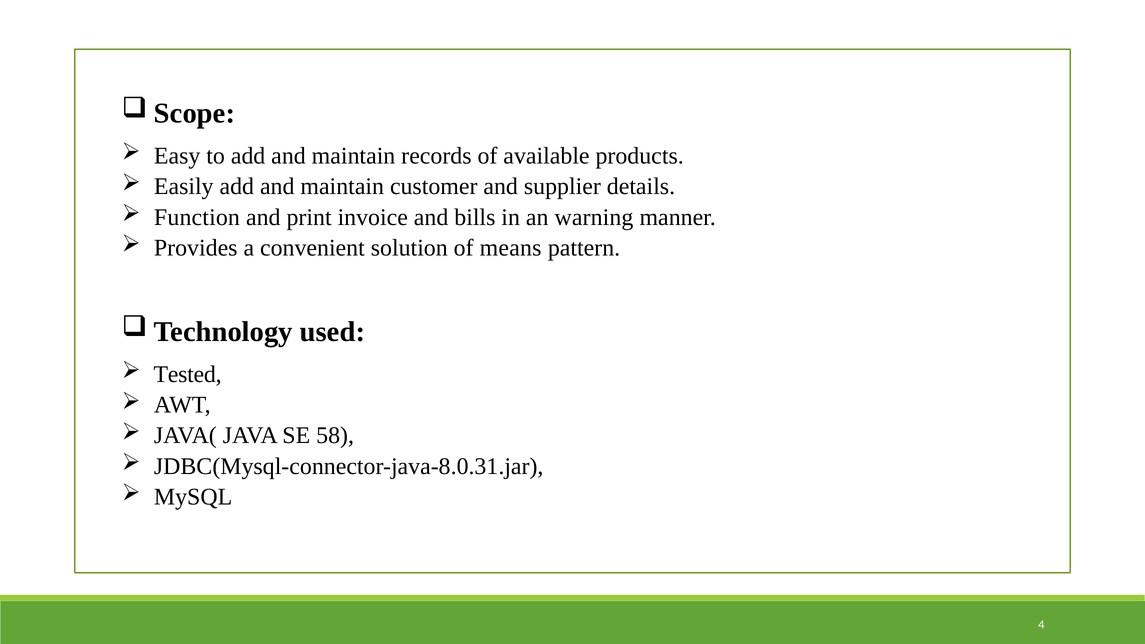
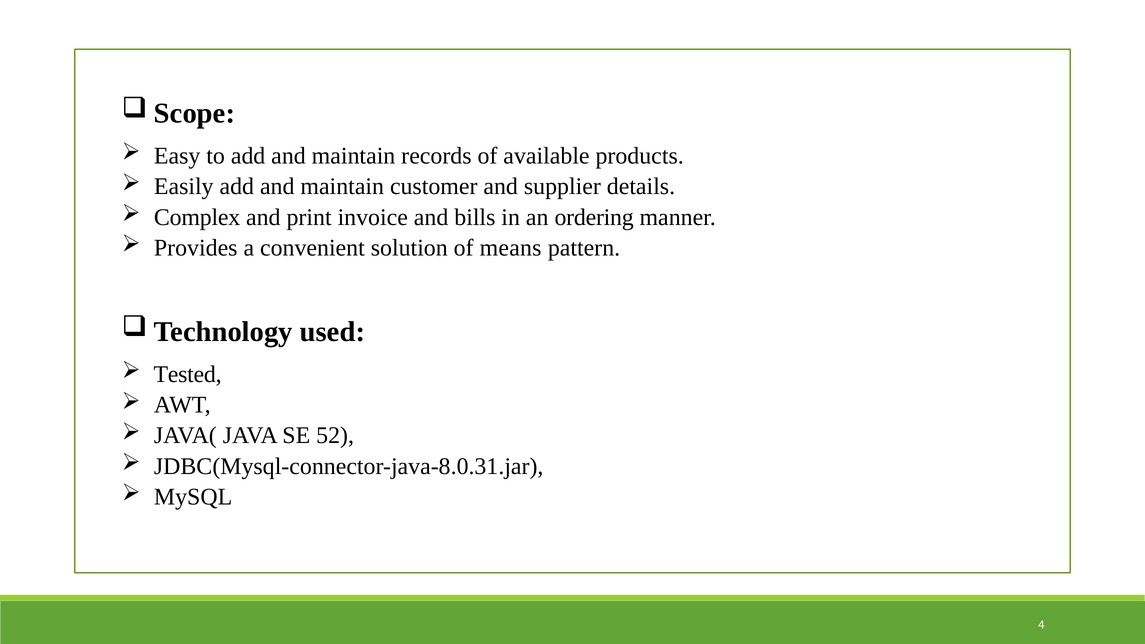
Function: Function -> Complex
warning: warning -> ordering
58: 58 -> 52
